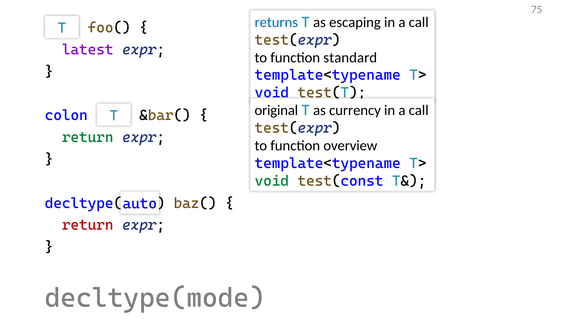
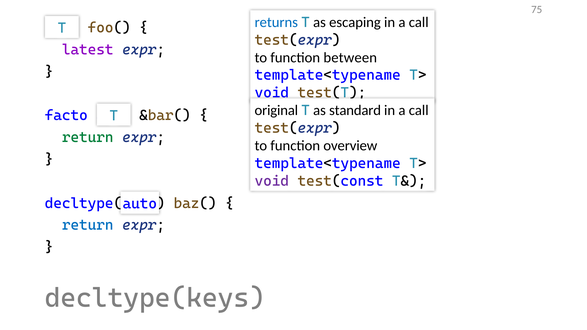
standard: standard -> between
currency: currency -> standard
colon: colon -> facto
void at (272, 181) colour: green -> purple
return at (88, 225) colour: red -> blue
decltype(mode: decltype(mode -> decltype(keys
